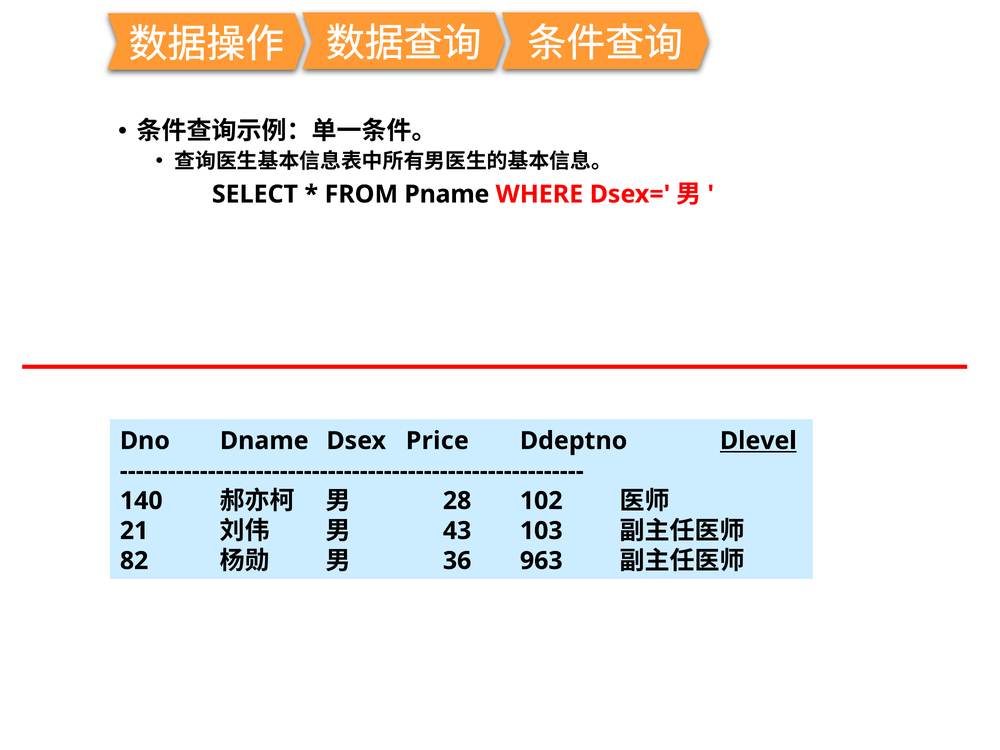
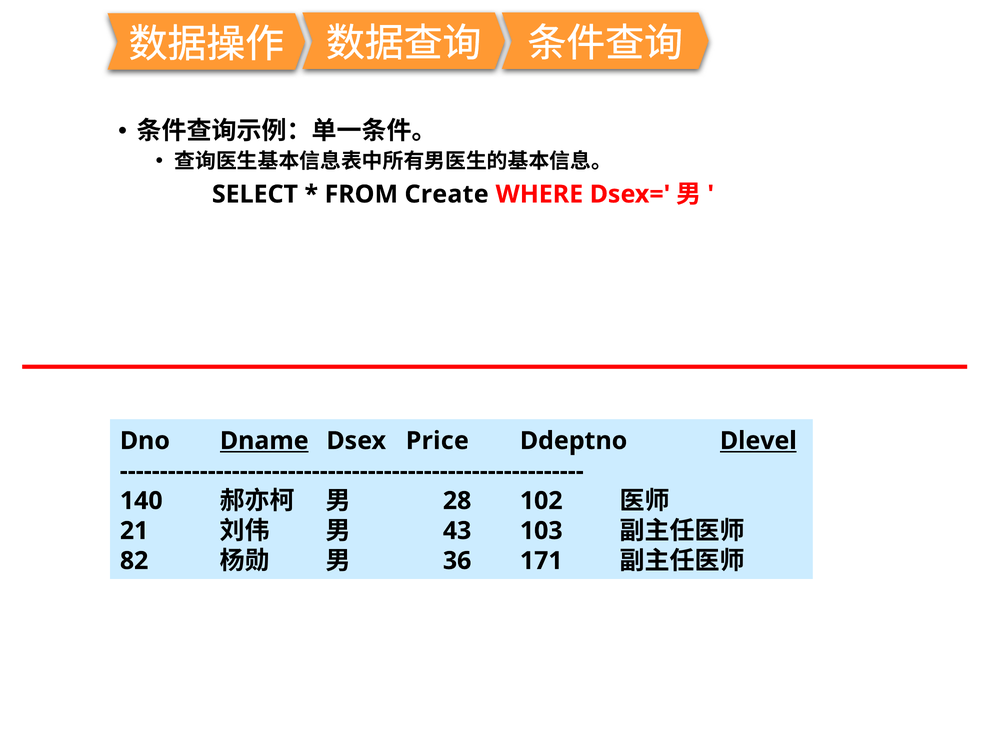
Pname: Pname -> Create
Dname underline: none -> present
963: 963 -> 171
